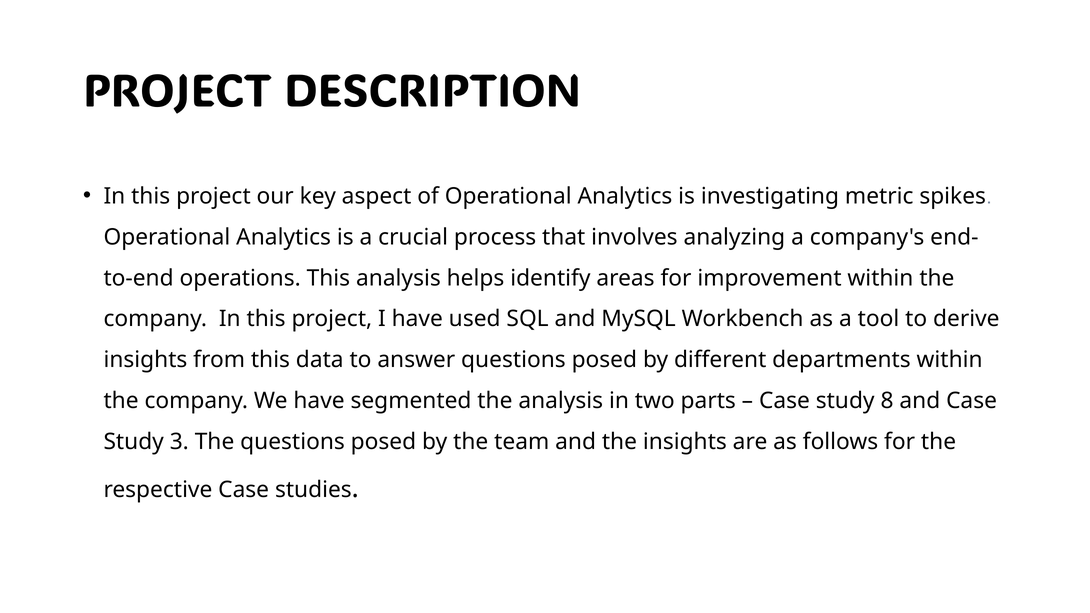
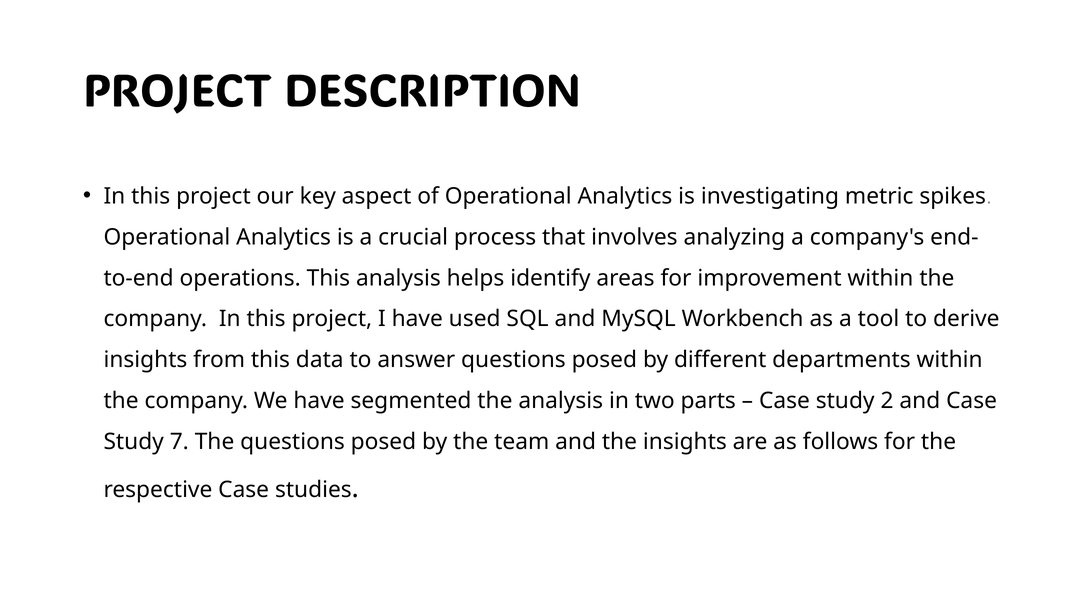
8: 8 -> 2
3: 3 -> 7
